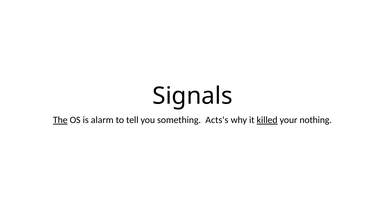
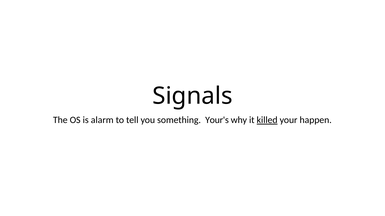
The underline: present -> none
Acts's: Acts's -> Your's
nothing: nothing -> happen
